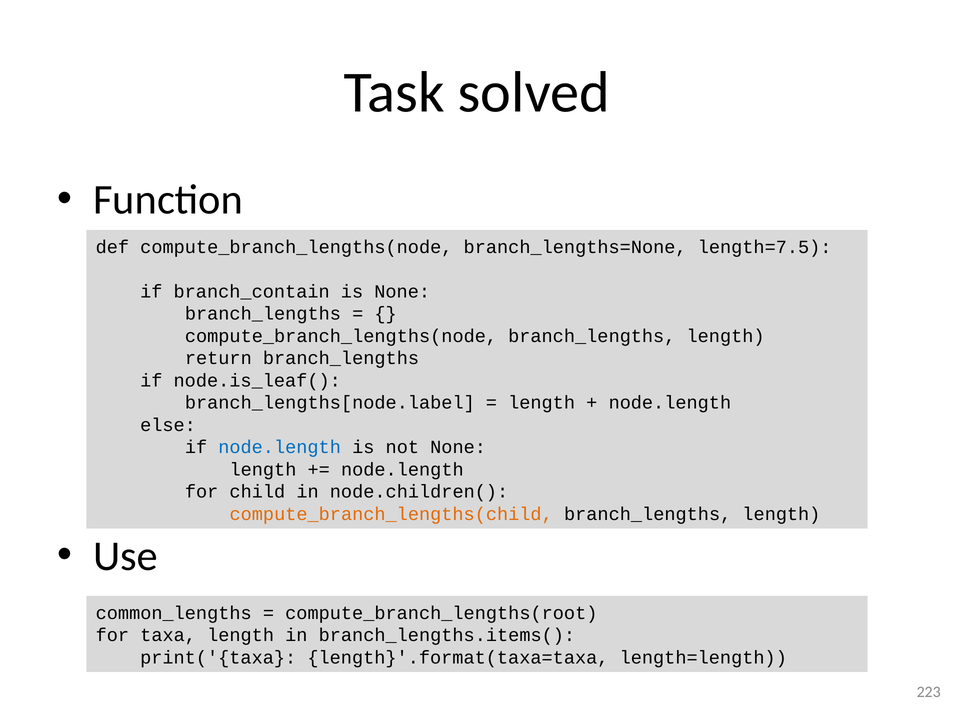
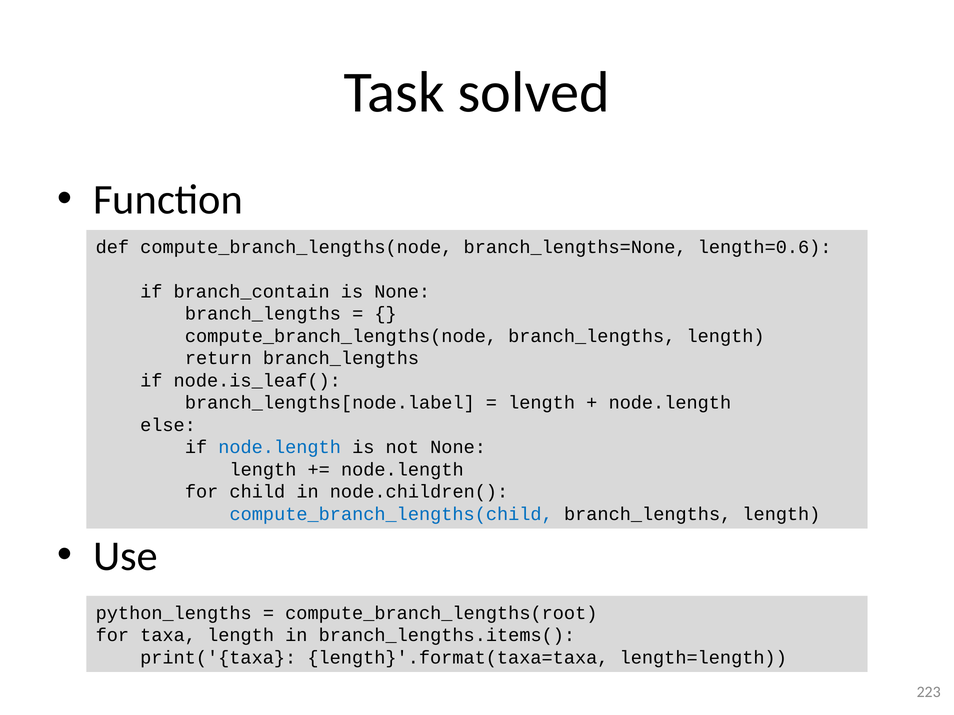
length=7.5: length=7.5 -> length=0.6
compute_branch_lengths(child colour: orange -> blue
common_lengths: common_lengths -> python_lengths
